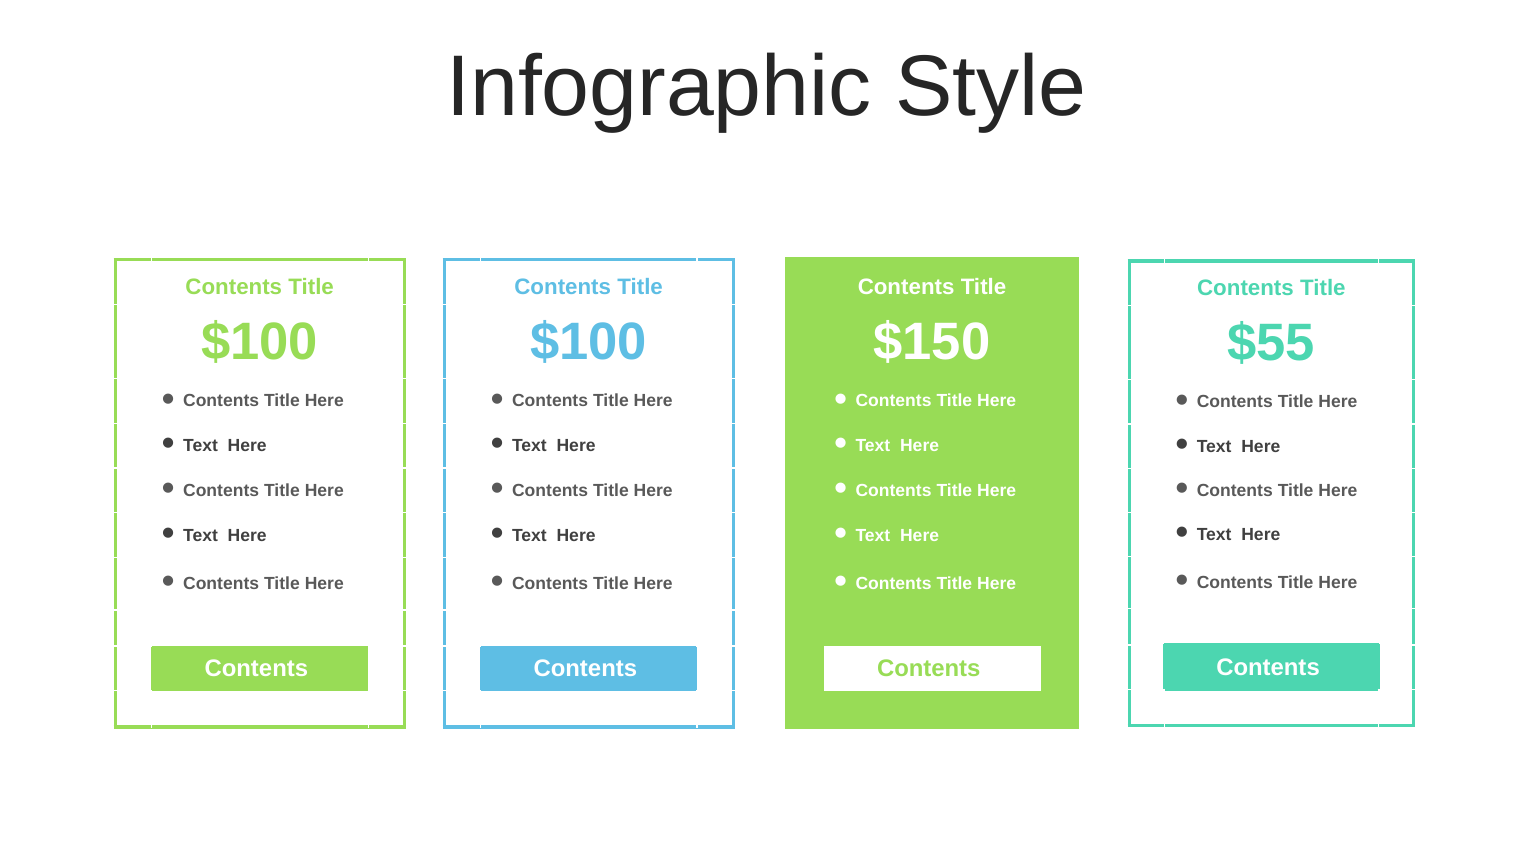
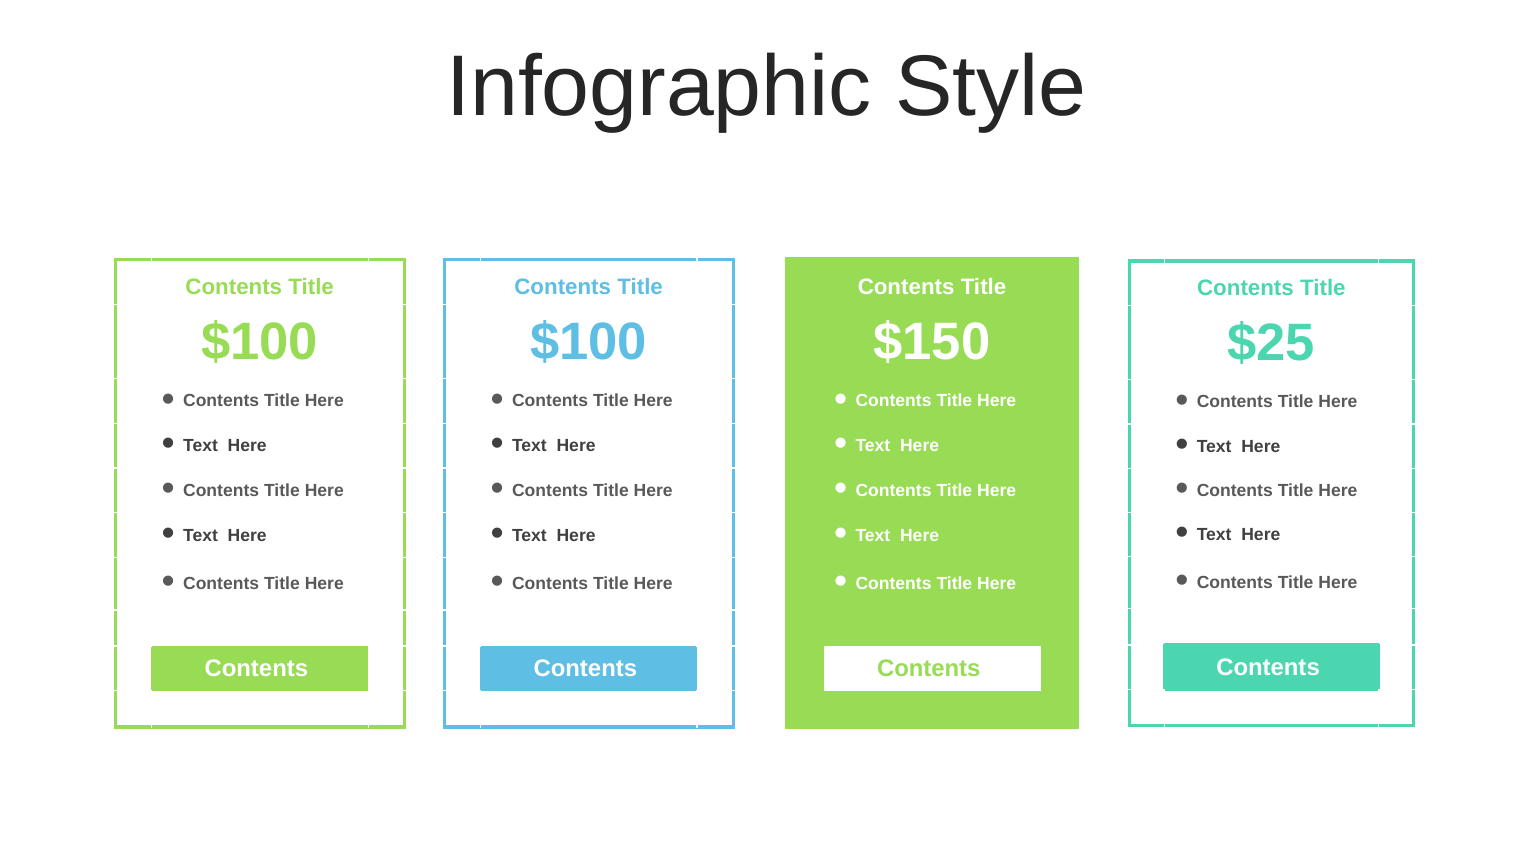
$55: $55 -> $25
